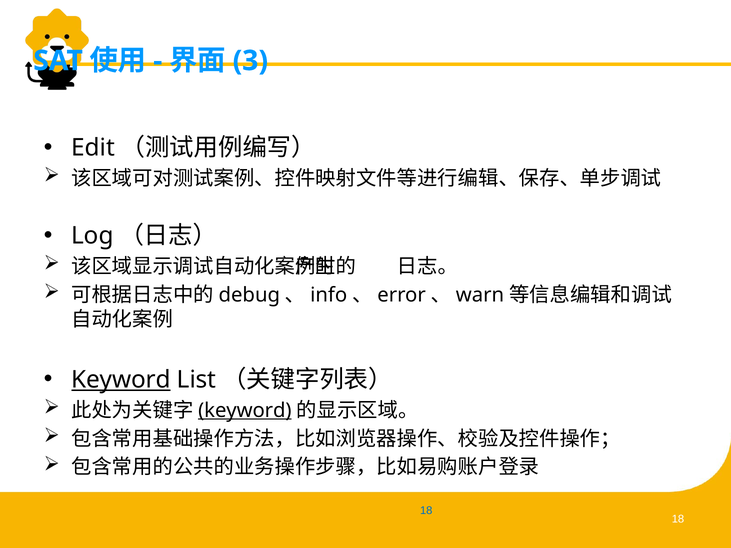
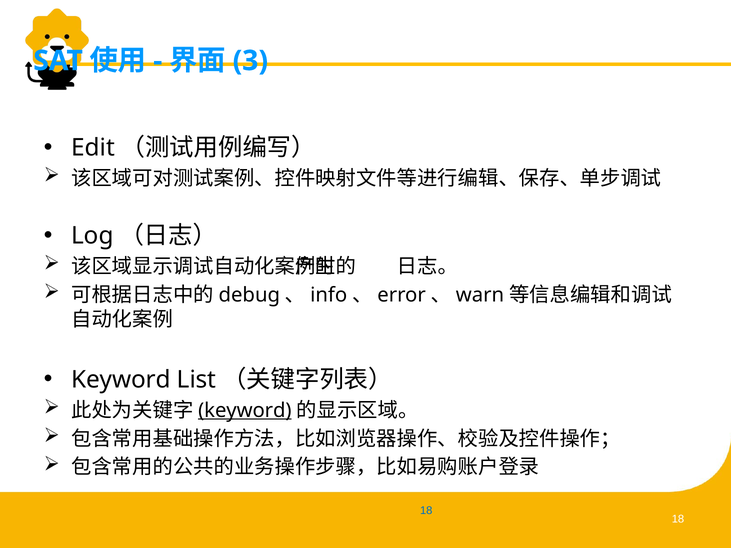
Keyword at (121, 380) underline: present -> none
